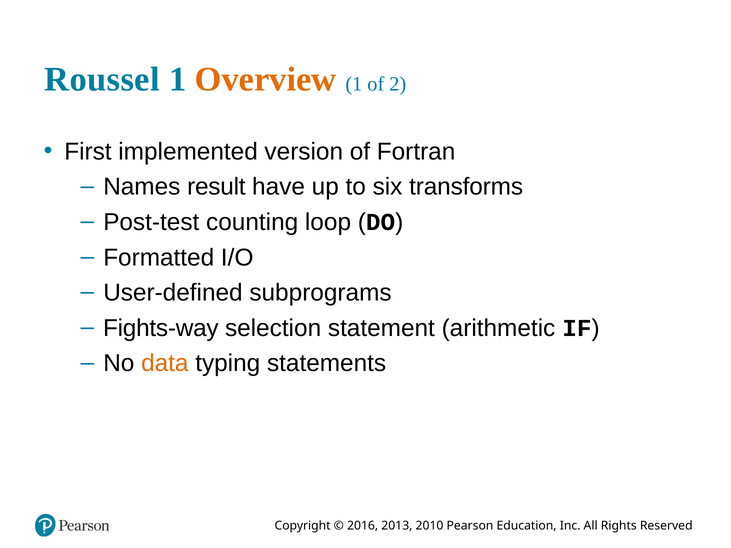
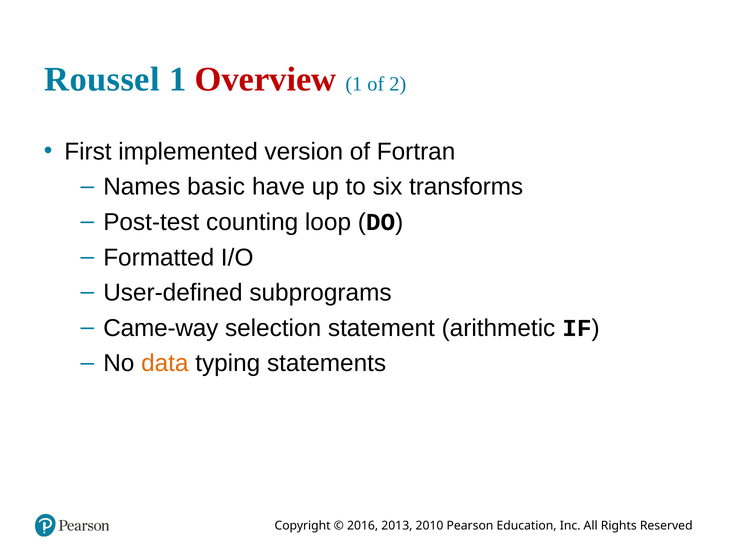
Overview colour: orange -> red
result: result -> basic
Fights-way: Fights-way -> Came-way
